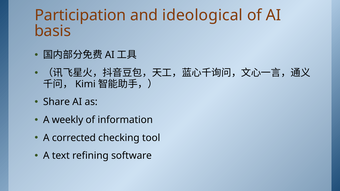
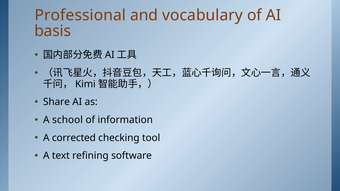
Participation: Participation -> Professional
ideological: ideological -> vocabulary
weekly: weekly -> school
